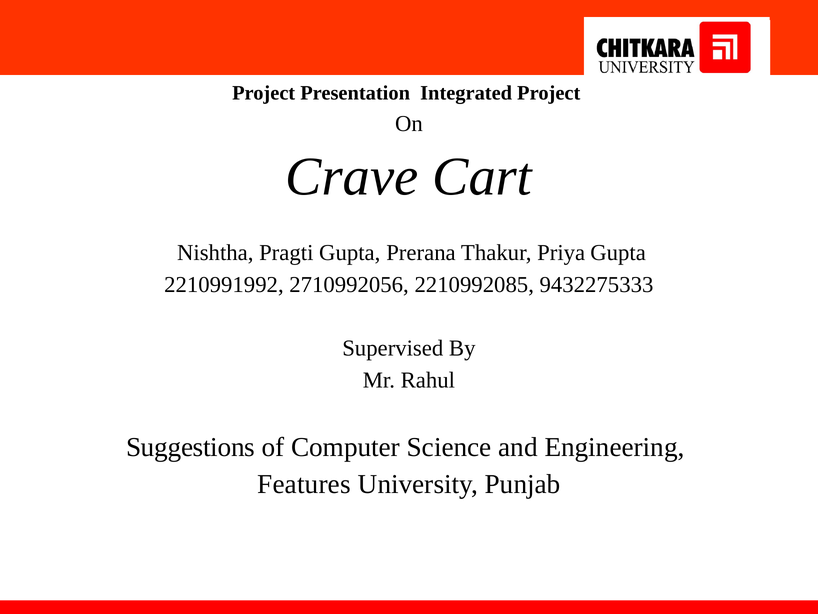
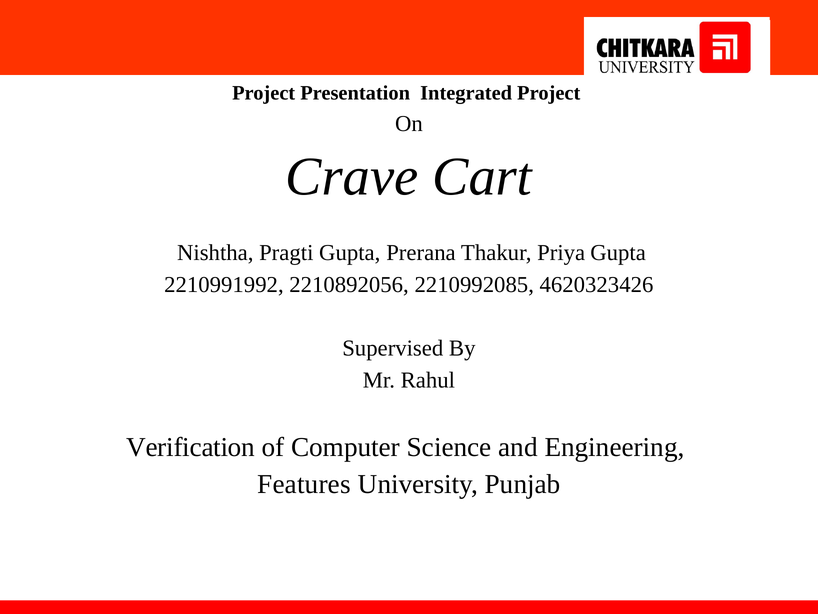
2710992056: 2710992056 -> 2210892056
9432275333: 9432275333 -> 4620323426
Suggestions: Suggestions -> Verification
